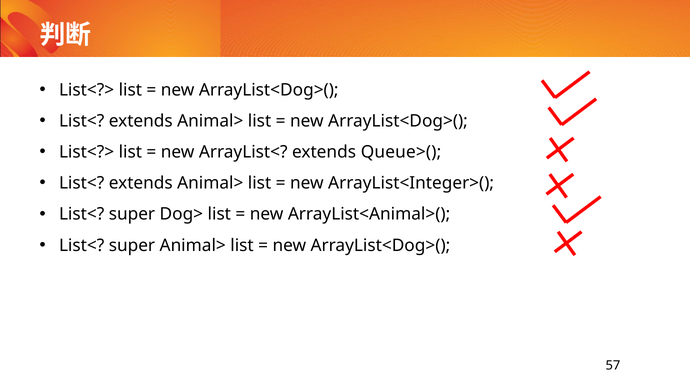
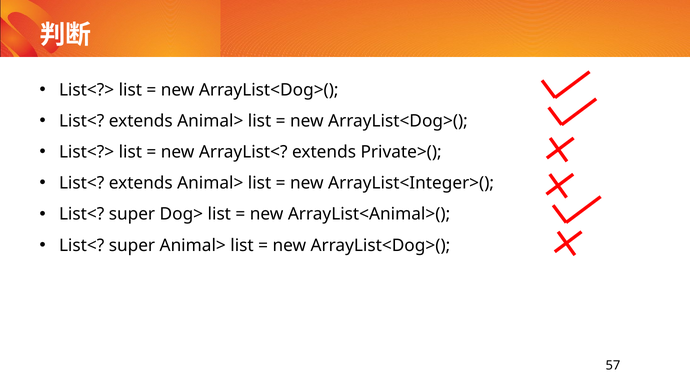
Queue>(: Queue>( -> Private>(
